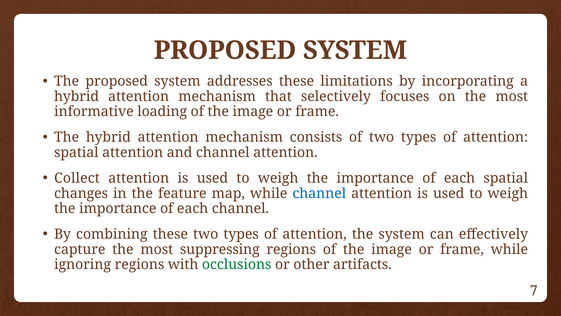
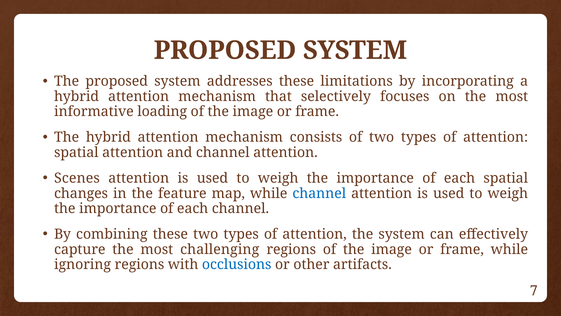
Collect: Collect -> Scenes
suppressing: suppressing -> challenging
occlusions colour: green -> blue
